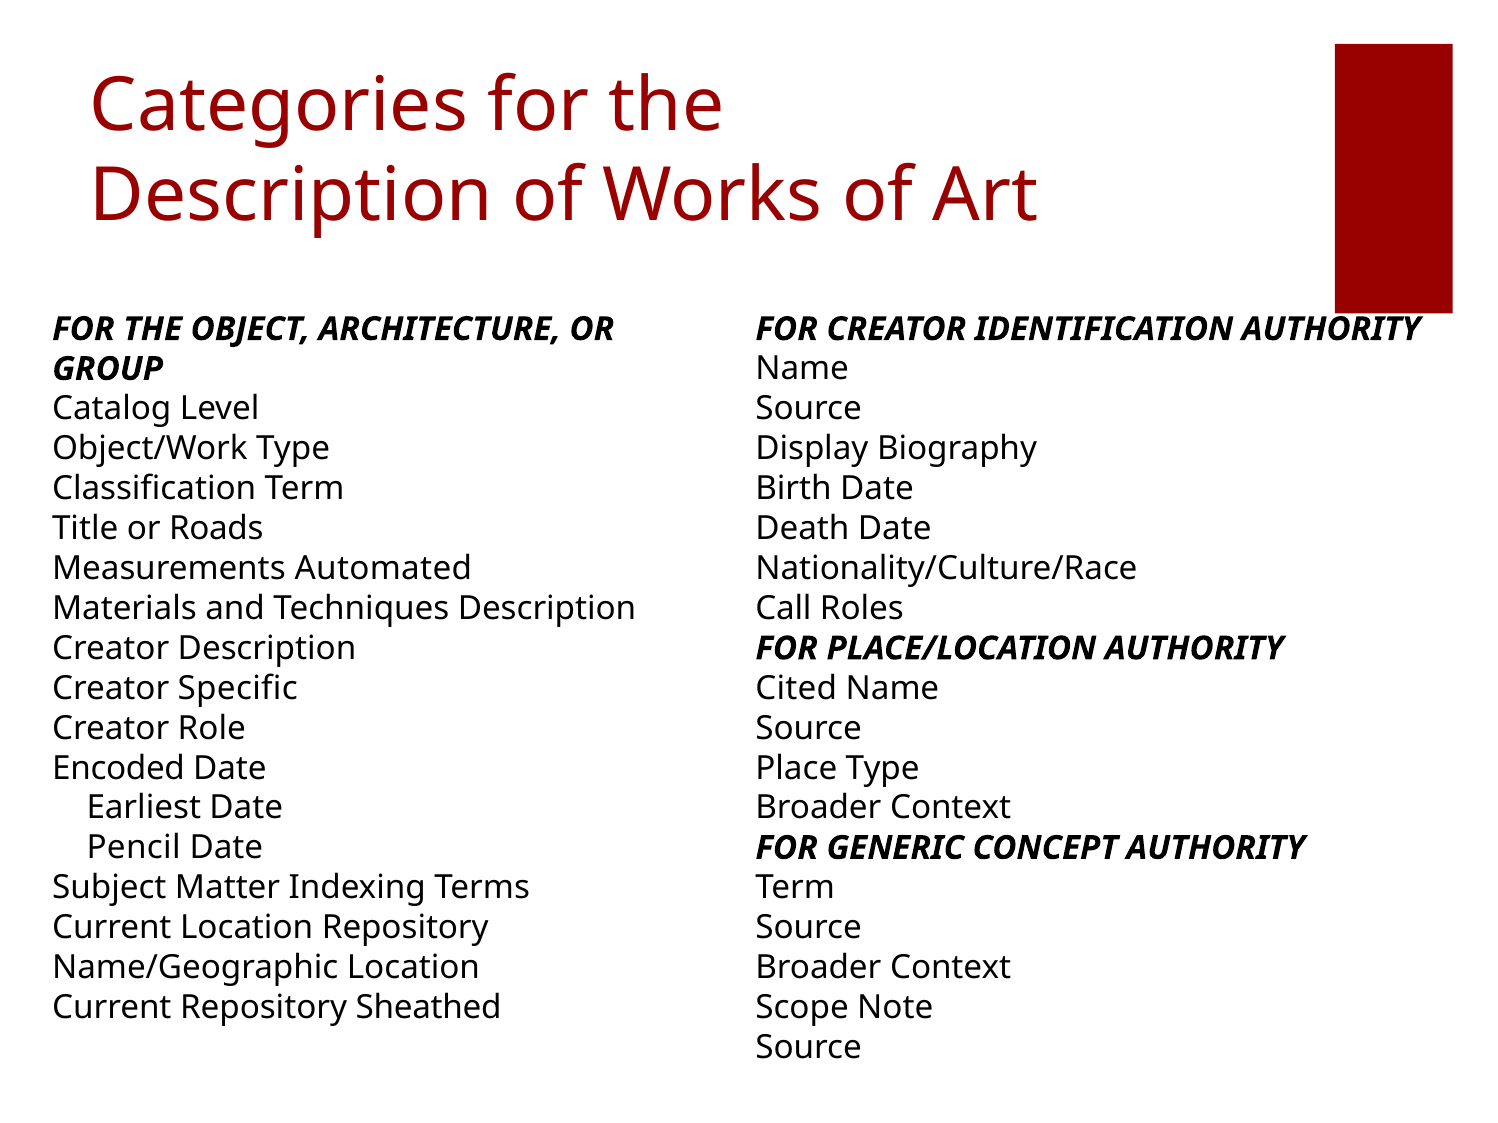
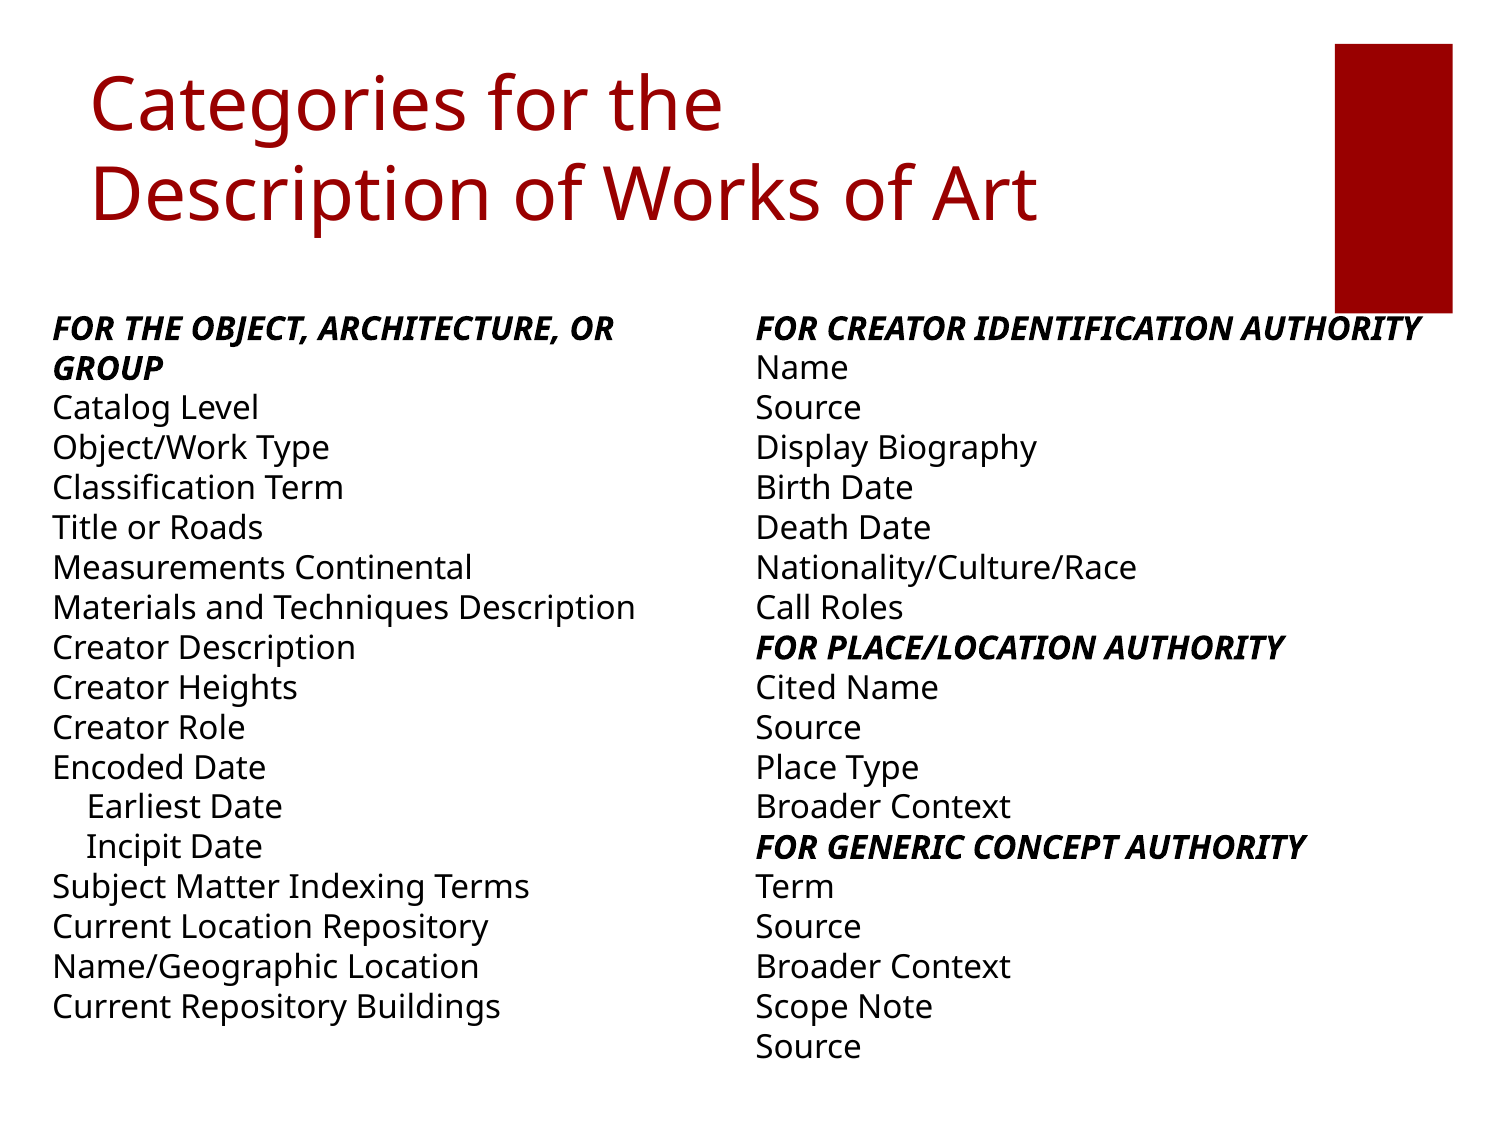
Automated: Automated -> Continental
Specific: Specific -> Heights
Pencil: Pencil -> Incipit
Sheathed: Sheathed -> Buildings
